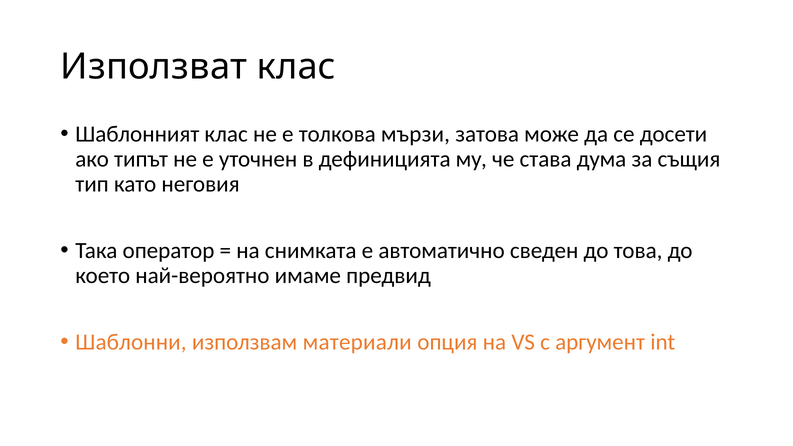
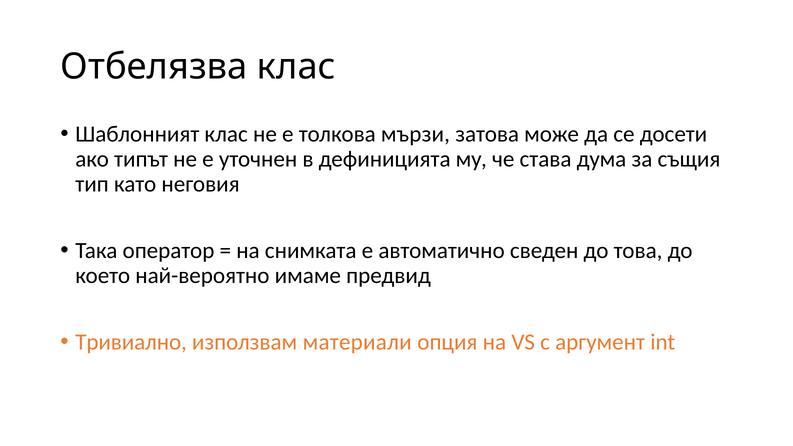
Използват: Използват -> Отбелязва
Шаблонни: Шаблонни -> Тривиално
